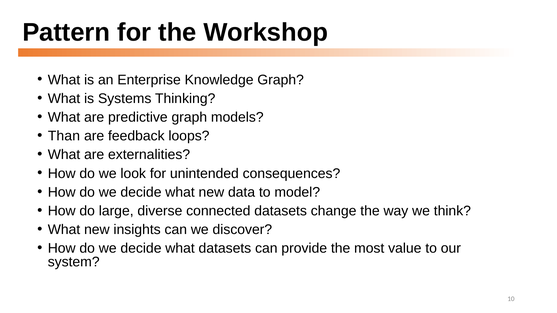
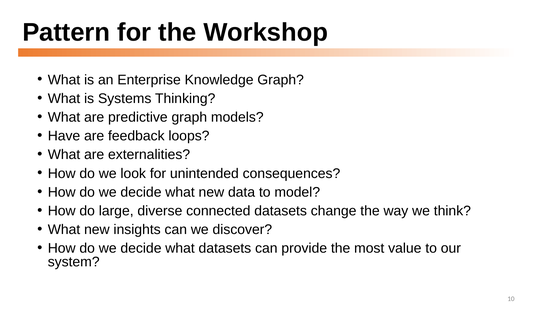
Than: Than -> Have
